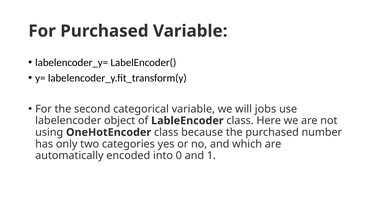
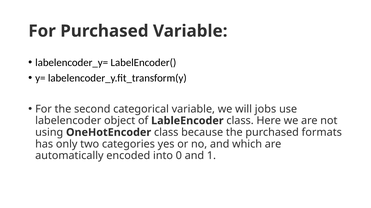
number: number -> formats
